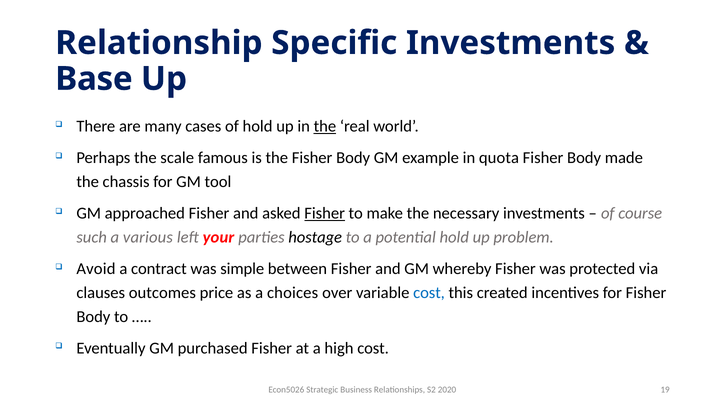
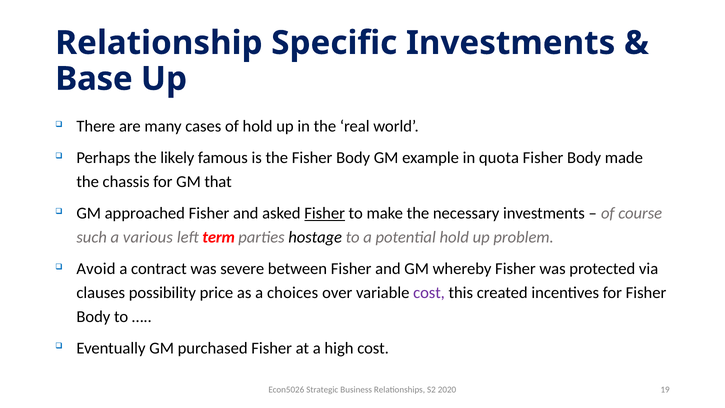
the at (325, 126) underline: present -> none
scale: scale -> likely
tool: tool -> that
your: your -> term
simple: simple -> severe
outcomes: outcomes -> possibility
cost at (429, 293) colour: blue -> purple
